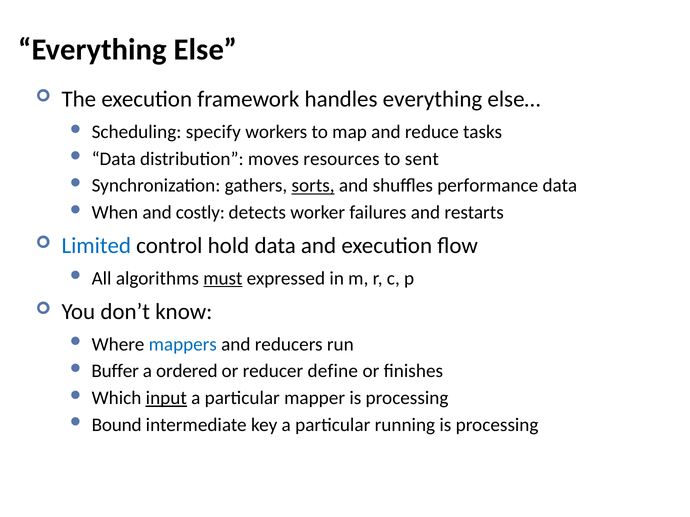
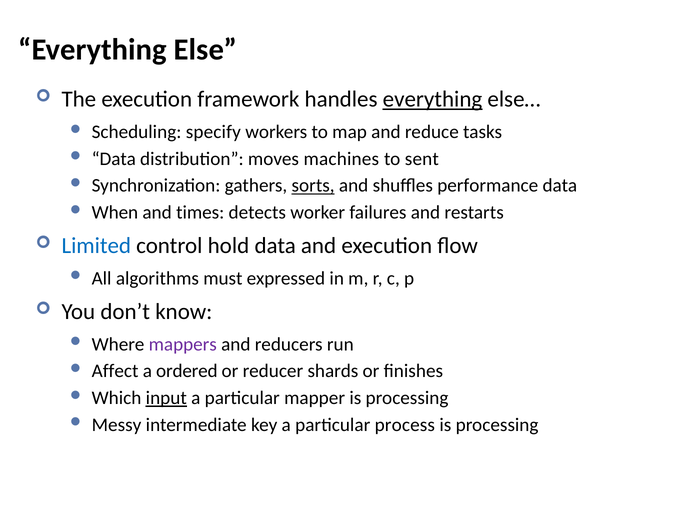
everything at (432, 99) underline: none -> present
resources: resources -> machines
costly: costly -> times
must underline: present -> none
mappers colour: blue -> purple
Buffer: Buffer -> Affect
define: define -> shards
Bound: Bound -> Messy
running: running -> process
